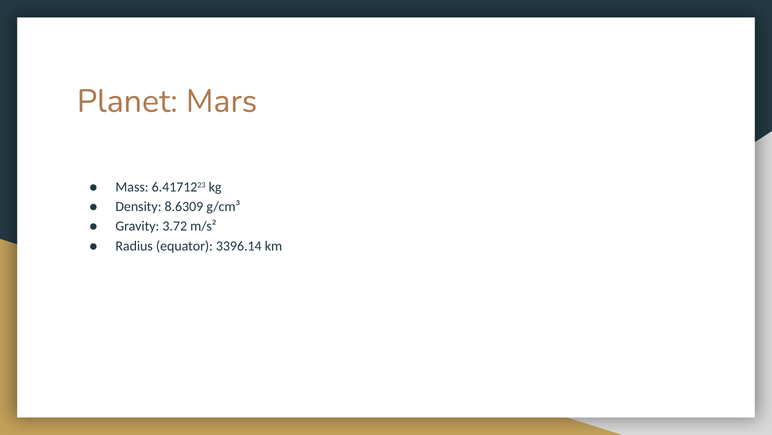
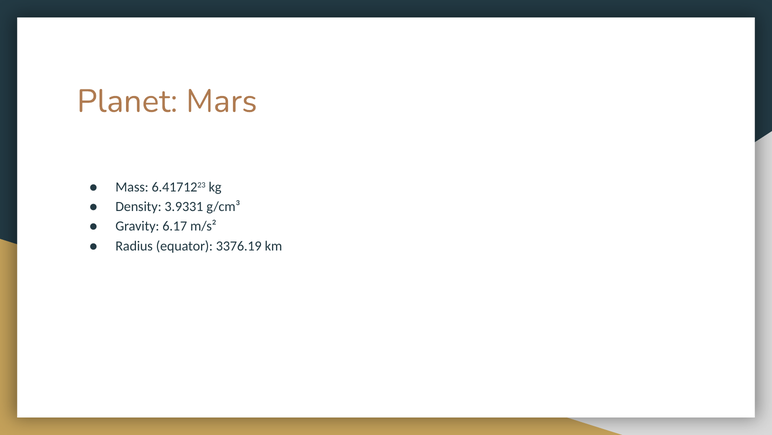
8.6309: 8.6309 -> 3.9331
3.72: 3.72 -> 6.17
3396.14: 3396.14 -> 3376.19
